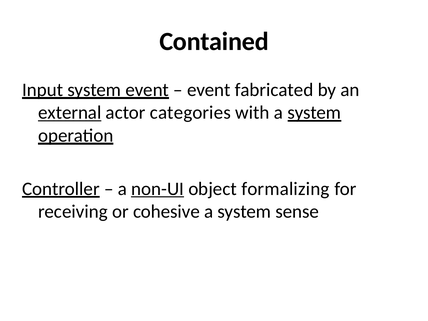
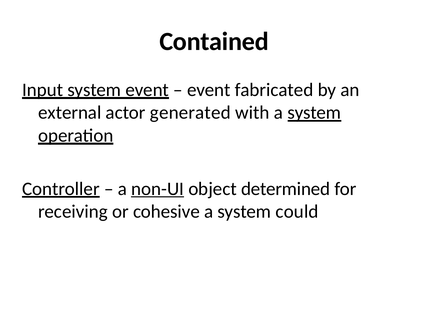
external underline: present -> none
categories: categories -> generated
formalizing: formalizing -> determined
sense: sense -> could
